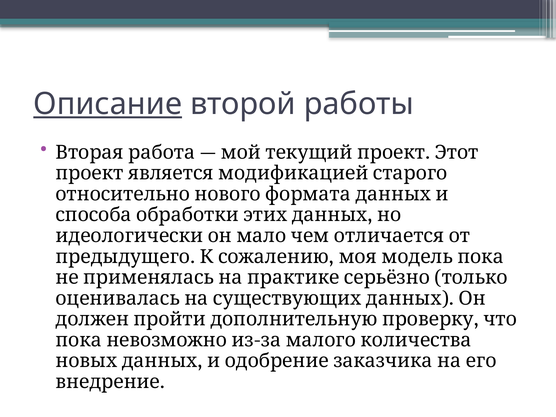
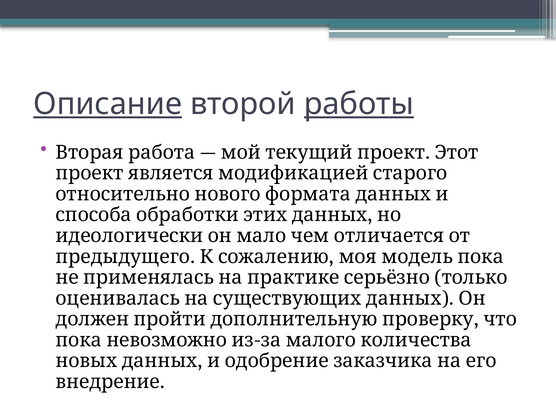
работы underline: none -> present
